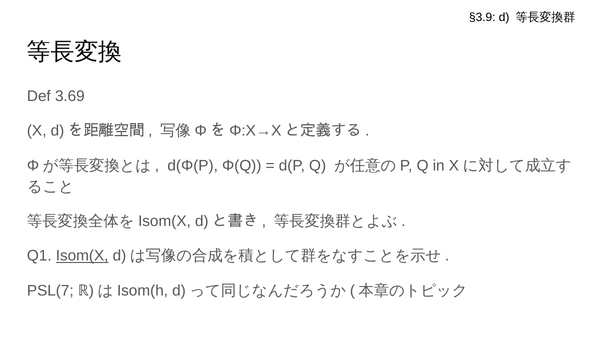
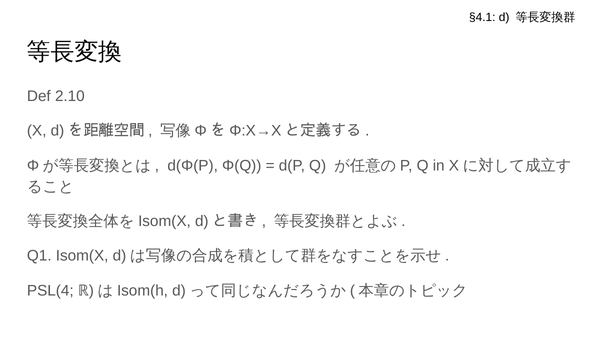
§3.9: §3.9 -> §4.1
3.69: 3.69 -> 2.10
Isom(X underline: present -> none
PSL(7: PSL(7 -> PSL(4
